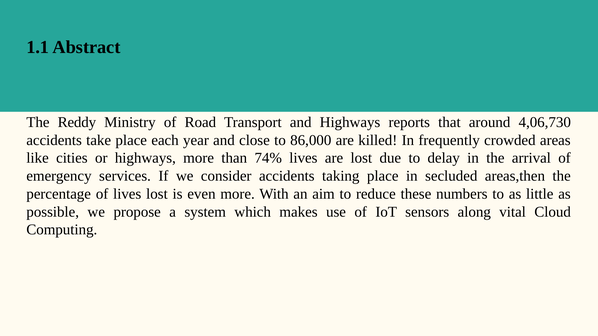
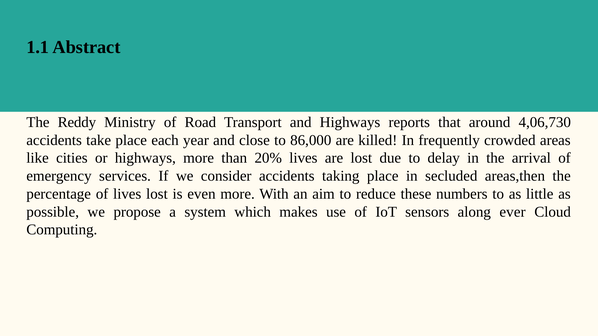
74%: 74% -> 20%
vital: vital -> ever
